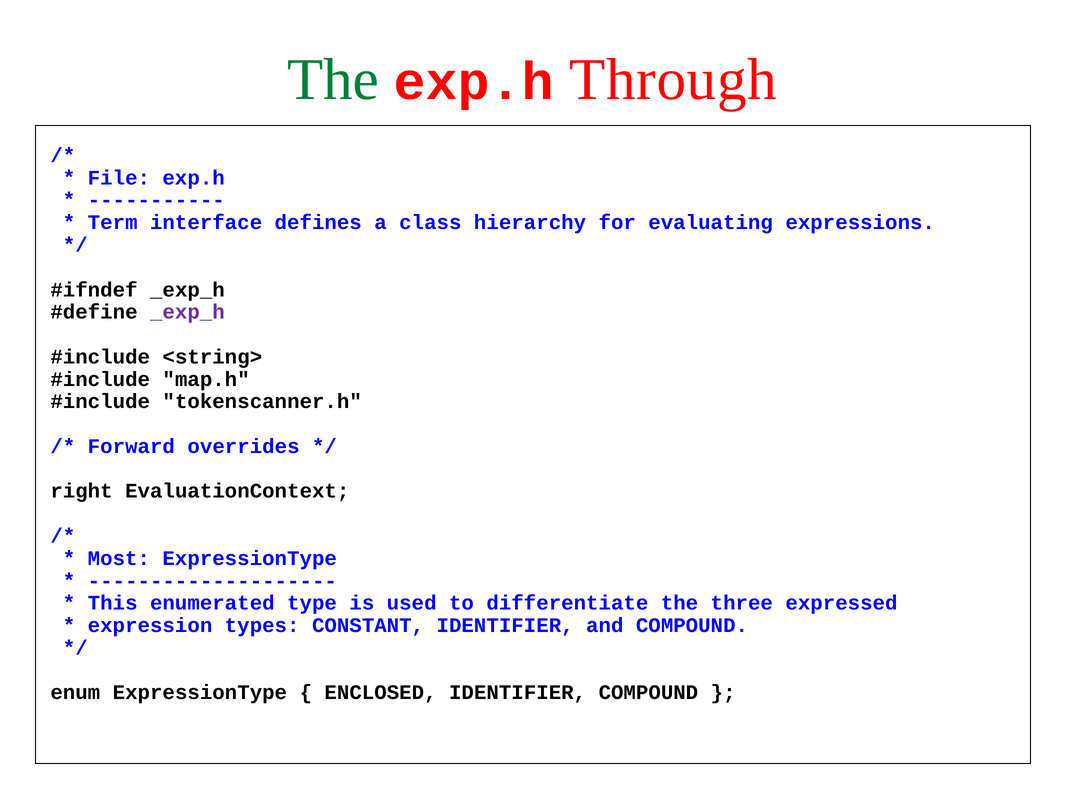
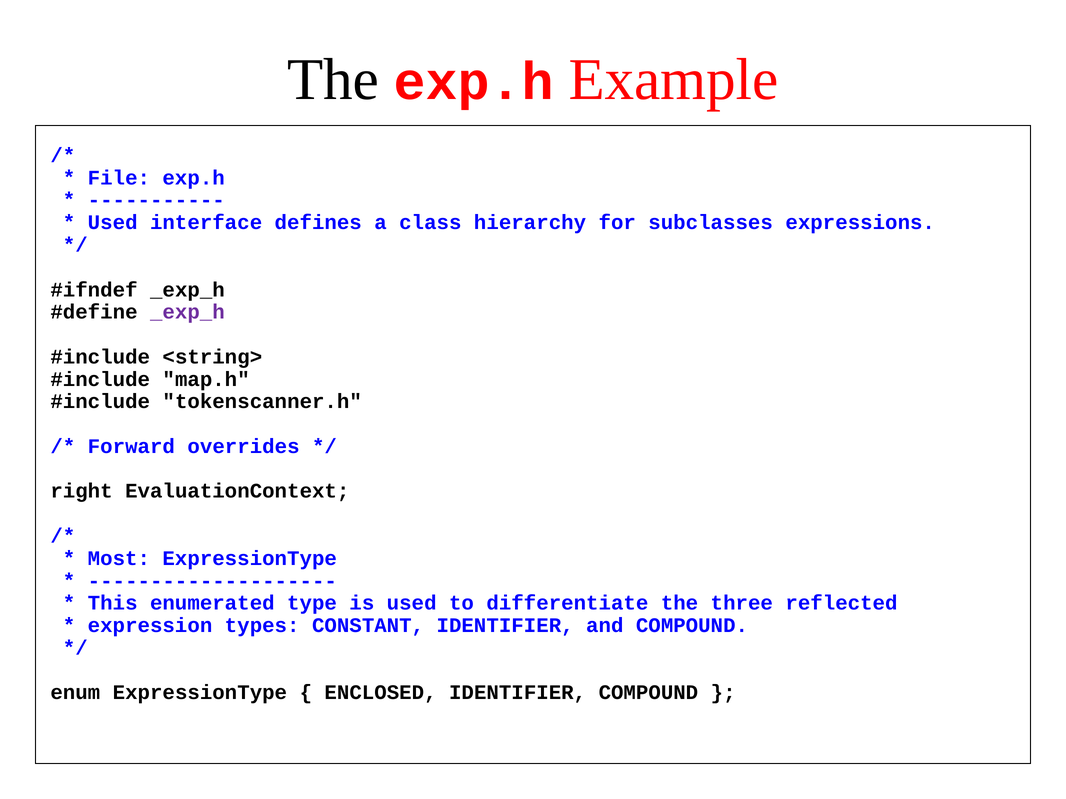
The at (333, 80) colour: green -> black
Through: Through -> Example
Term at (113, 223): Term -> Used
evaluating: evaluating -> subclasses
expressed: expressed -> reflected
